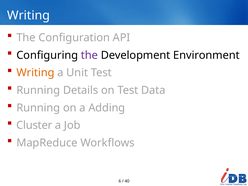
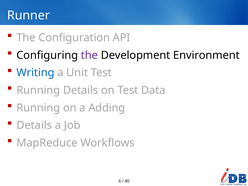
Writing at (29, 15): Writing -> Runner
Writing at (35, 73) colour: orange -> blue
Cluster at (34, 125): Cluster -> Details
